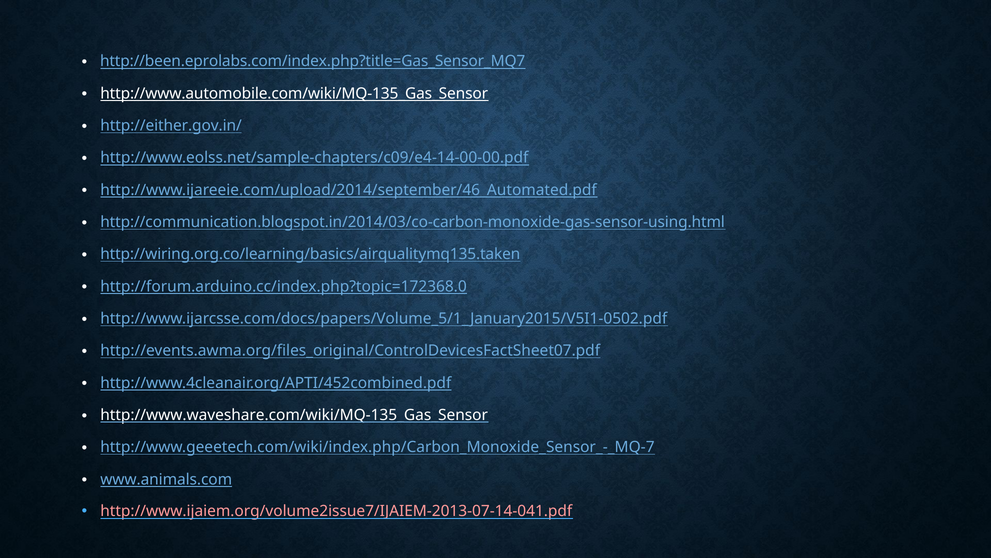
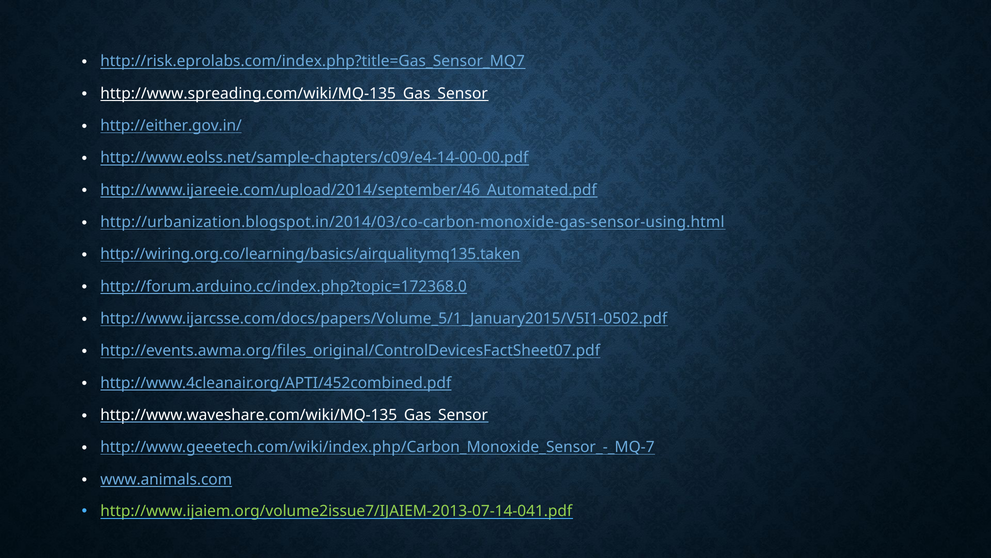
http://been.eprolabs.com/index.php?title=Gas_Sensor_MQ7: http://been.eprolabs.com/index.php?title=Gas_Sensor_MQ7 -> http://risk.eprolabs.com/index.php?title=Gas_Sensor_MQ7
http://www.automobile.com/wiki/MQ-135_Gas_Sensor: http://www.automobile.com/wiki/MQ-135_Gas_Sensor -> http://www.spreading.com/wiki/MQ-135_Gas_Sensor
http://communication.blogspot.in/2014/03/co-carbon-monoxide-gas-sensor-using.html: http://communication.blogspot.in/2014/03/co-carbon-monoxide-gas-sensor-using.html -> http://urbanization.blogspot.in/2014/03/co-carbon-monoxide-gas-sensor-using.html
http://www.ijaiem.org/volume2issue7/IJAIEM-2013-07-14-041.pdf colour: pink -> light green
